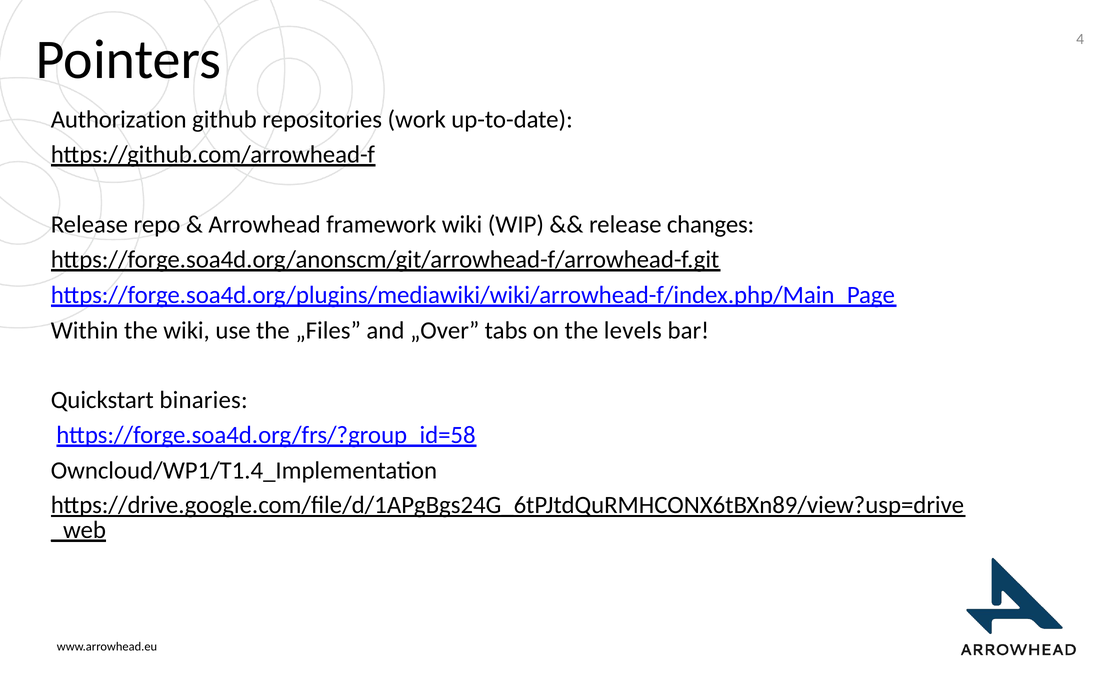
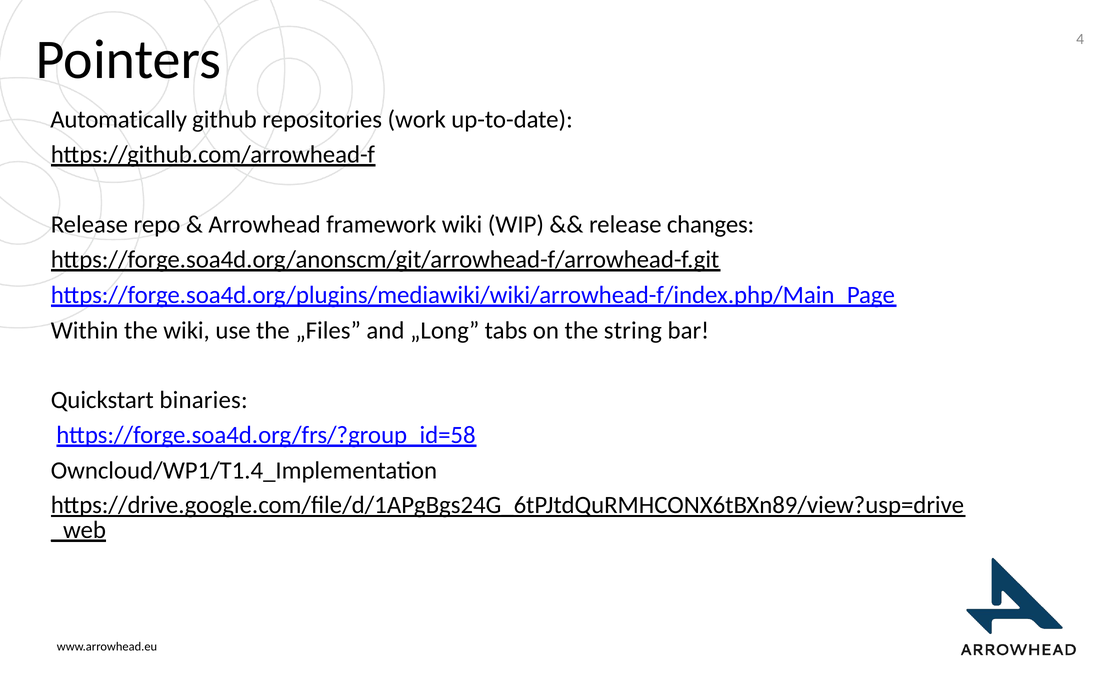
Authorization: Authorization -> Automatically
„Over: „Over -> „Long
levels: levels -> string
